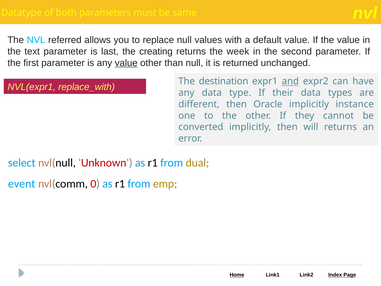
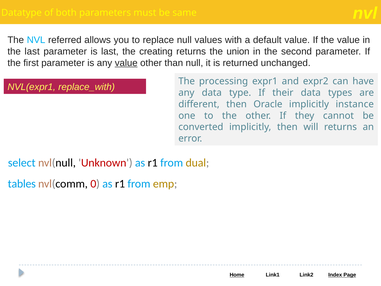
the text: text -> last
week: week -> union
destination: destination -> processing
and underline: present -> none
event: event -> tables
